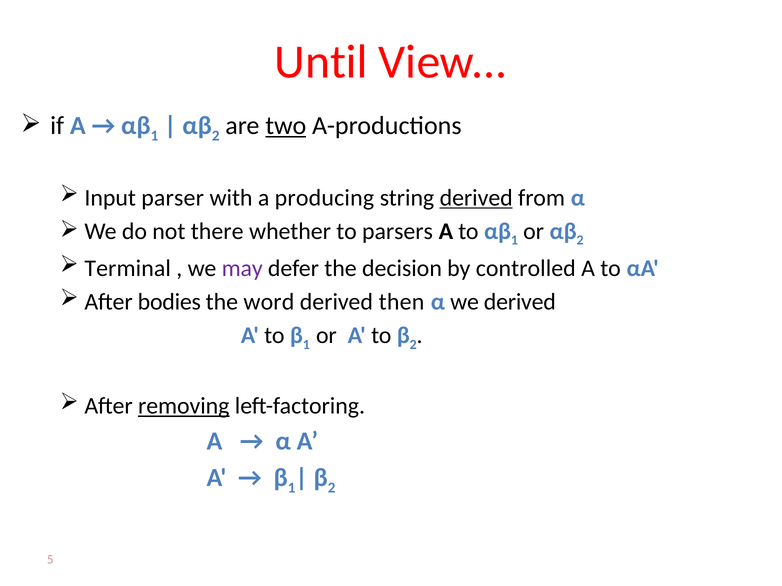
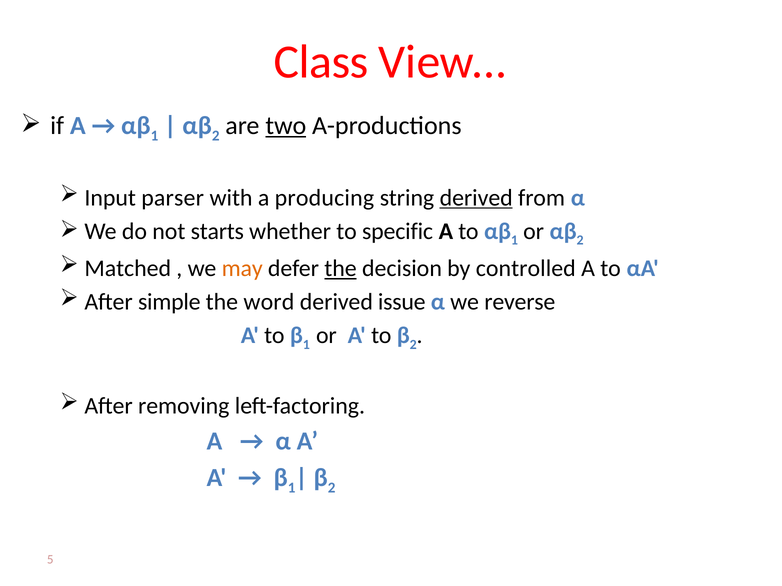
Until: Until -> Class
there: there -> starts
parsers: parsers -> specific
Terminal: Terminal -> Matched
may colour: purple -> orange
the at (341, 269) underline: none -> present
bodies: bodies -> simple
then: then -> issue
we derived: derived -> reverse
removing underline: present -> none
